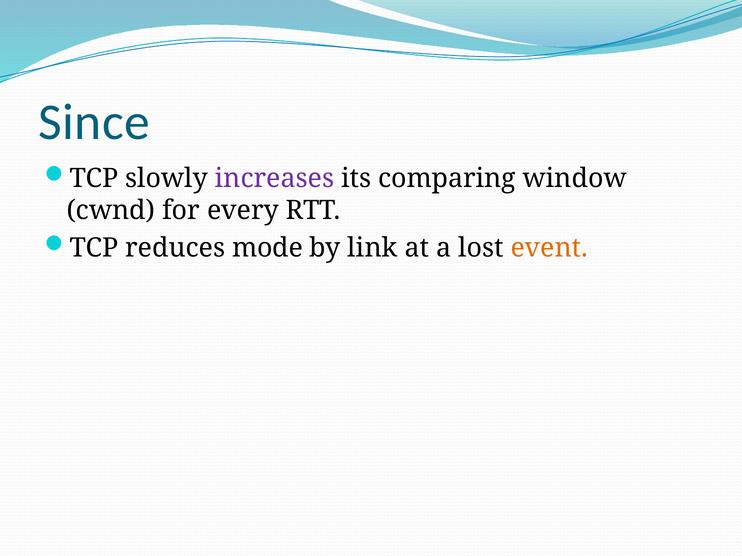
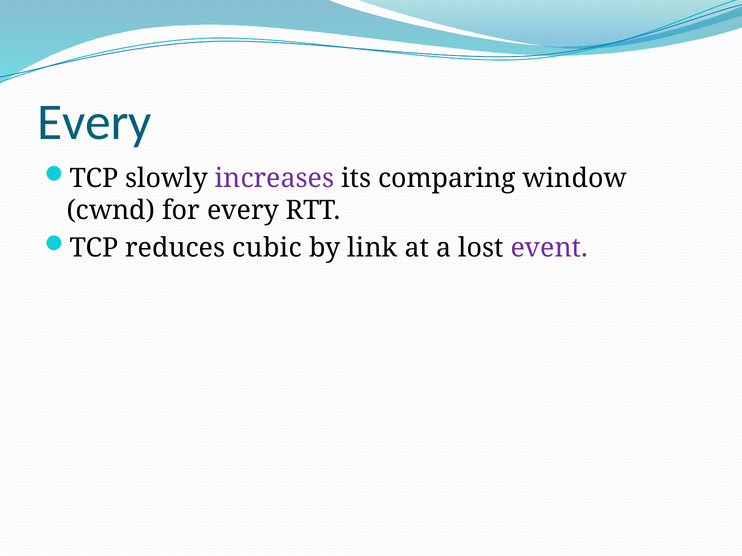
Since at (94, 123): Since -> Every
mode: mode -> cubic
event colour: orange -> purple
